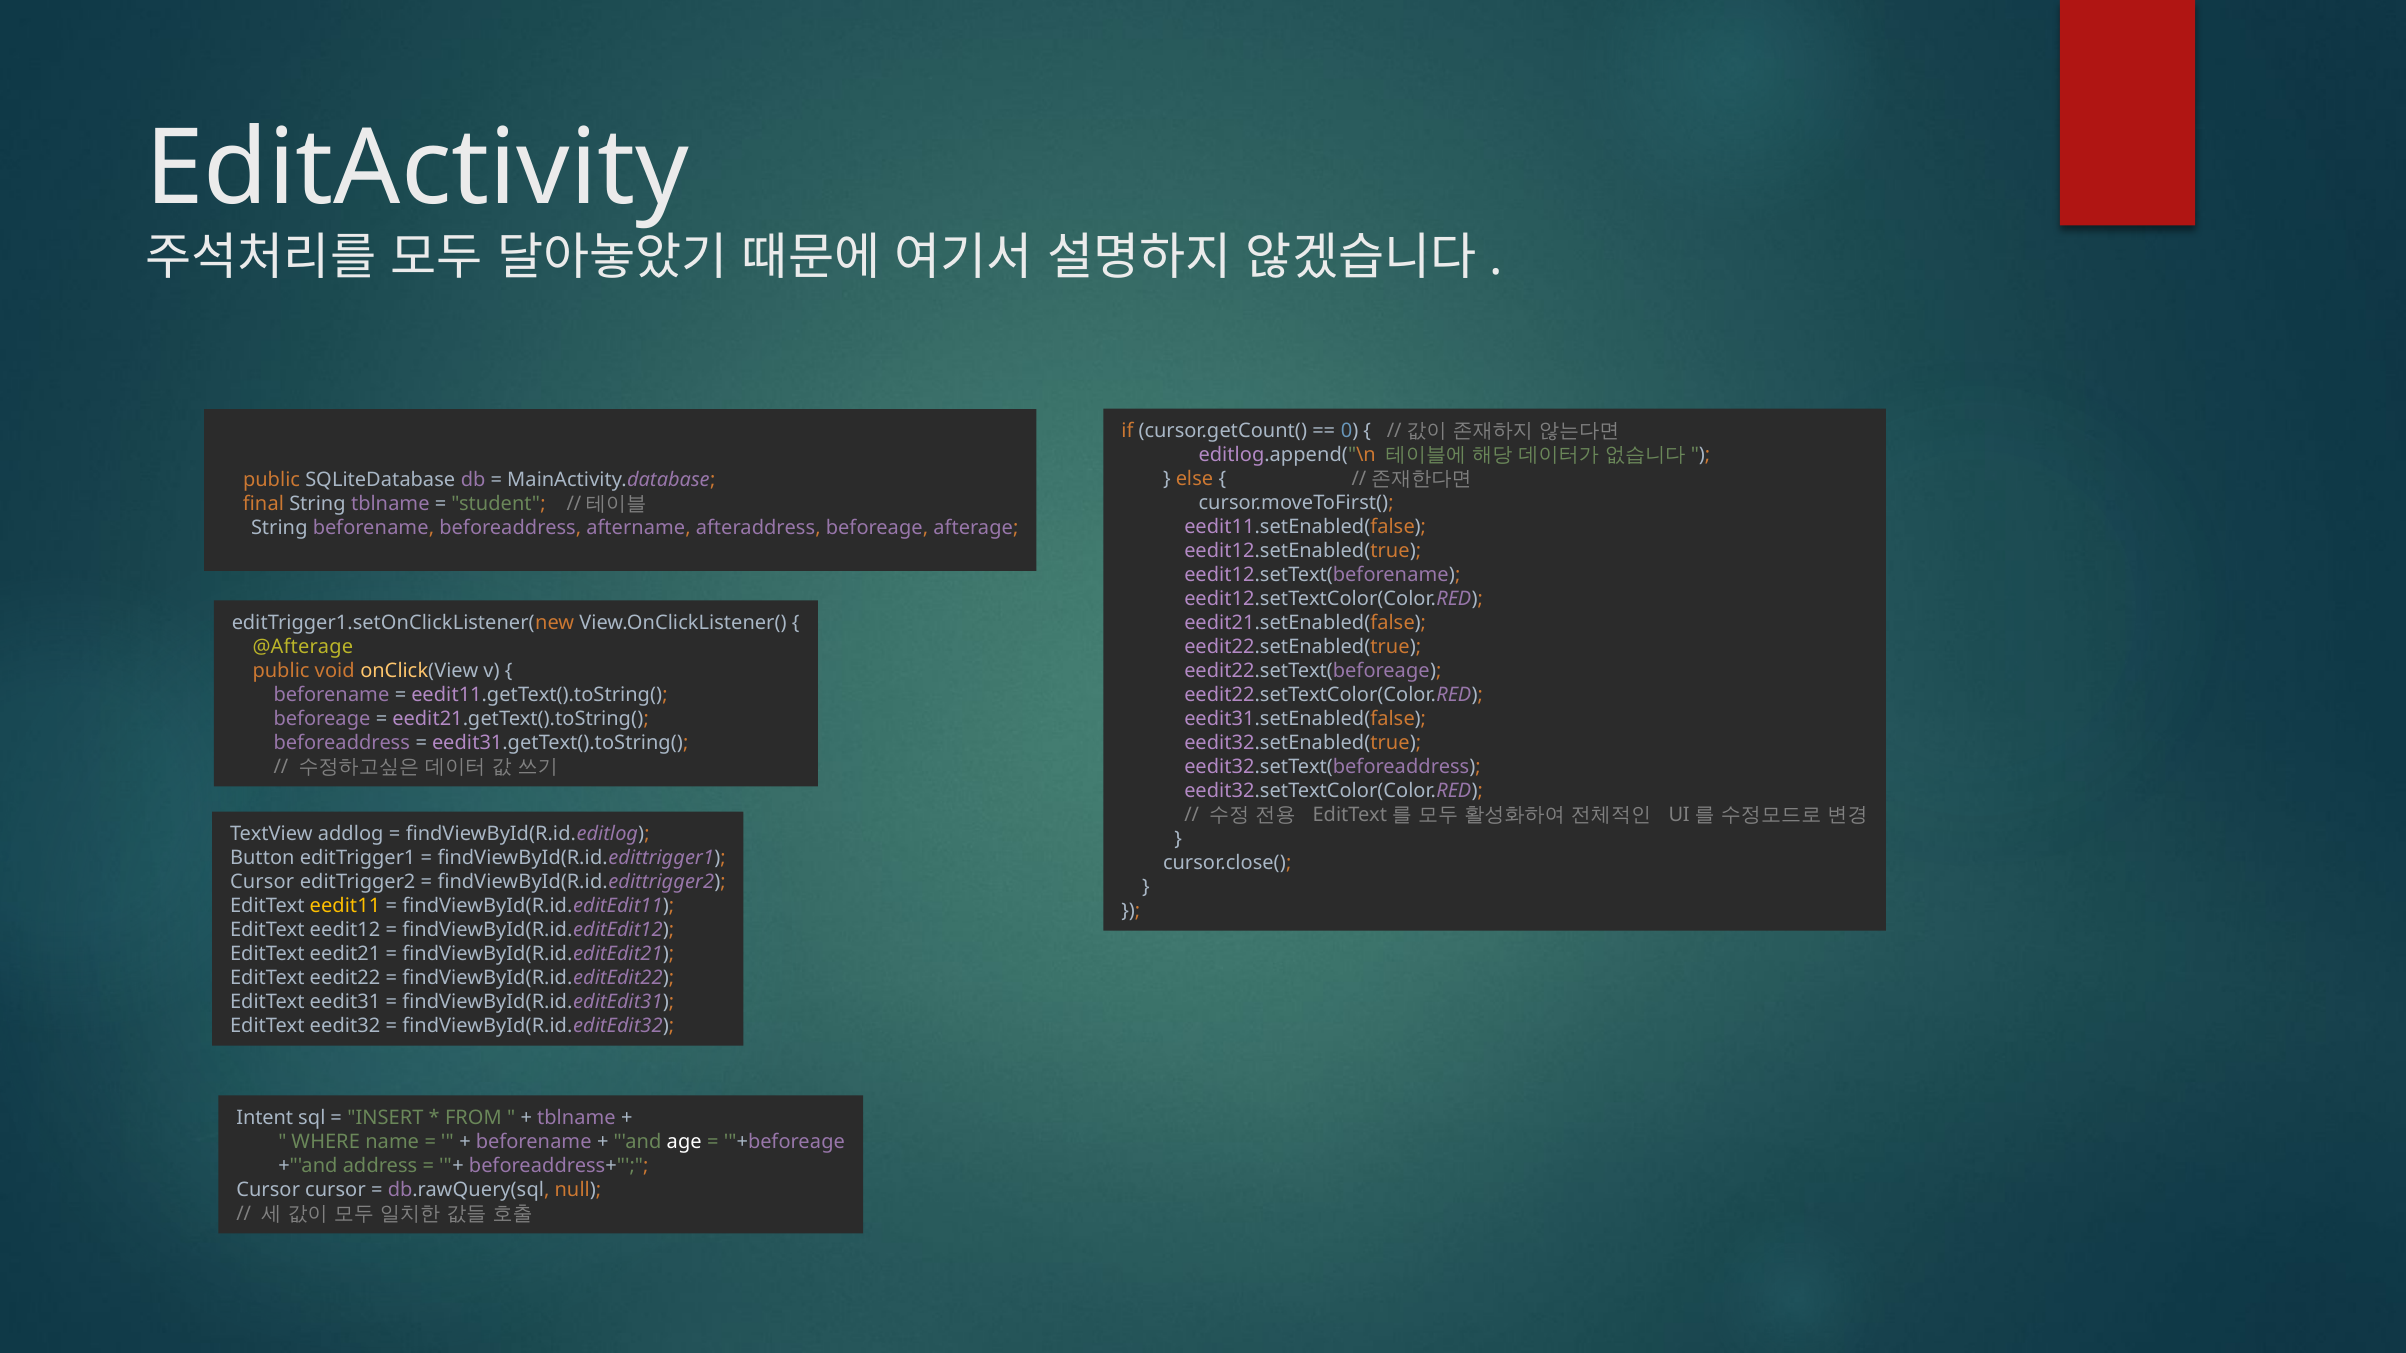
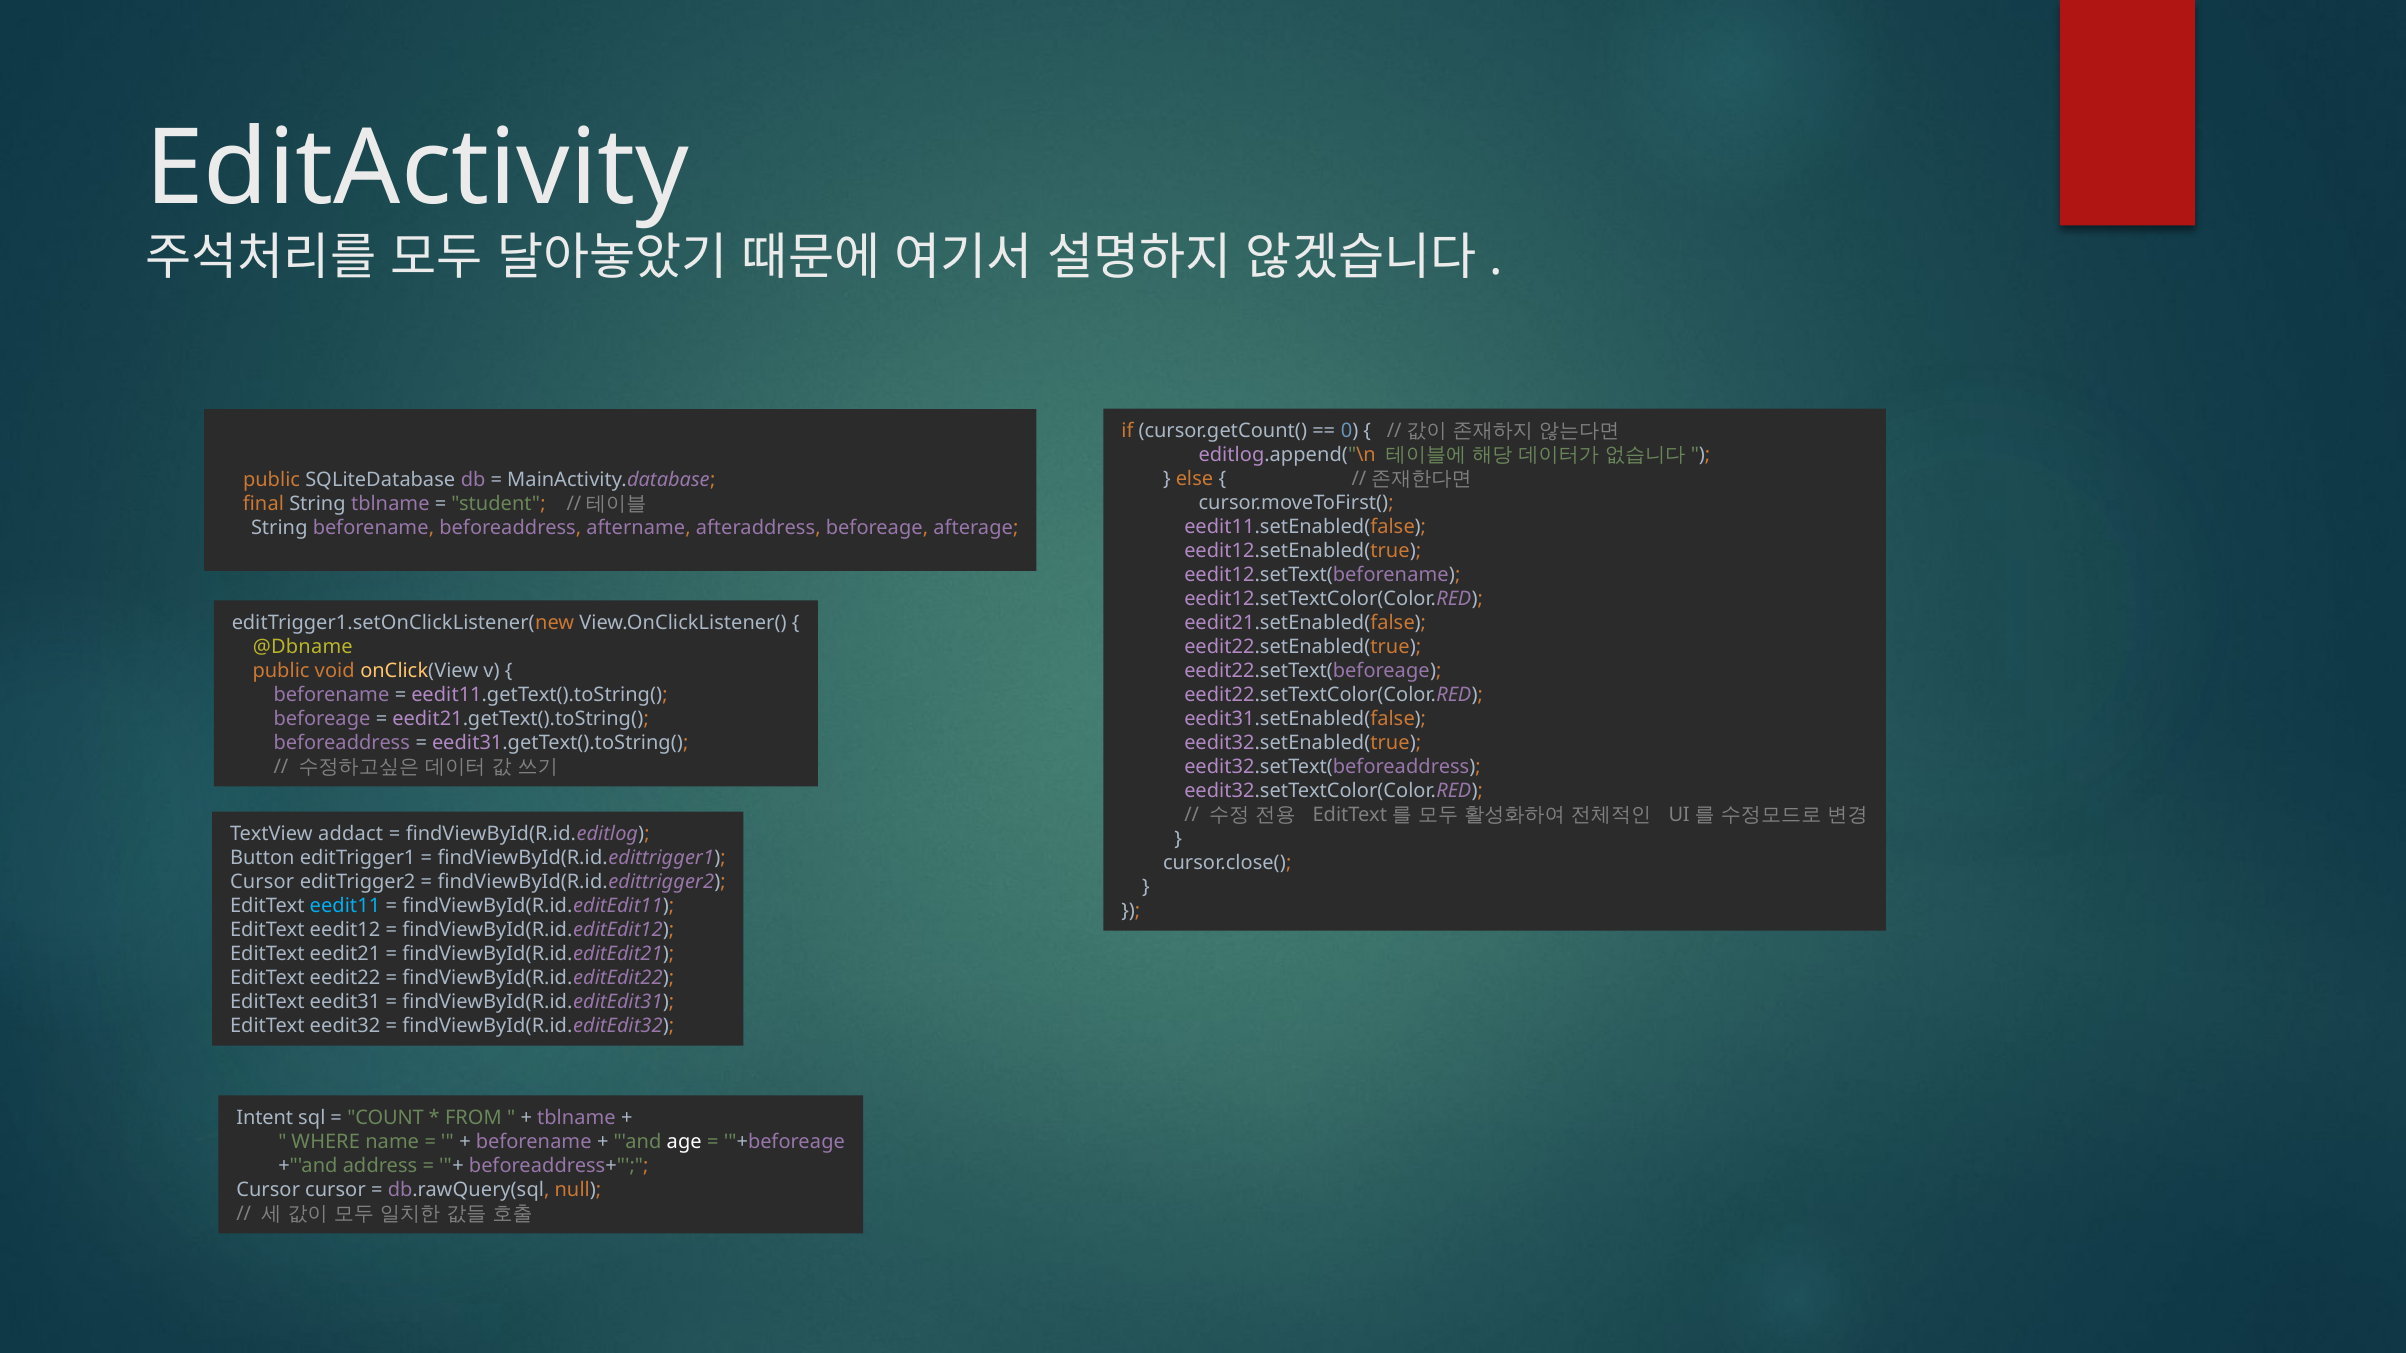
@Afterage: @Afterage -> @Dbname
addlog: addlog -> addact
eedit11 colour: yellow -> light blue
INSERT: INSERT -> COUNT
